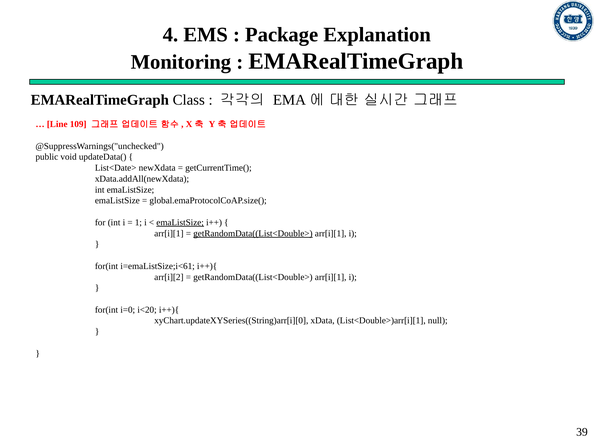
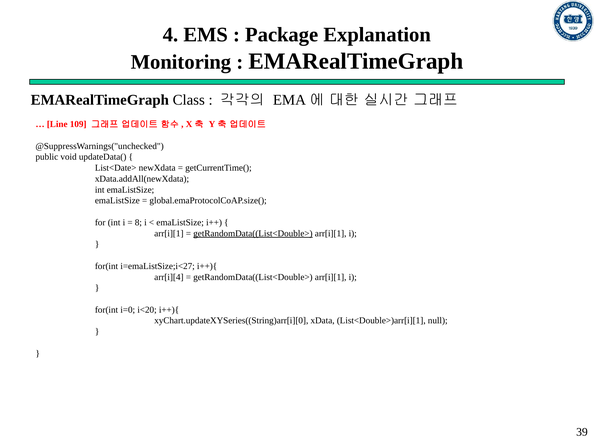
1: 1 -> 8
emaListSize at (180, 222) underline: present -> none
i=emaListSize;i<61: i=emaListSize;i<61 -> i=emaListSize;i<27
arr[i][2: arr[i][2 -> arr[i][4
